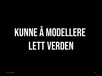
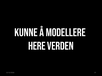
LETT: LETT -> HERE
